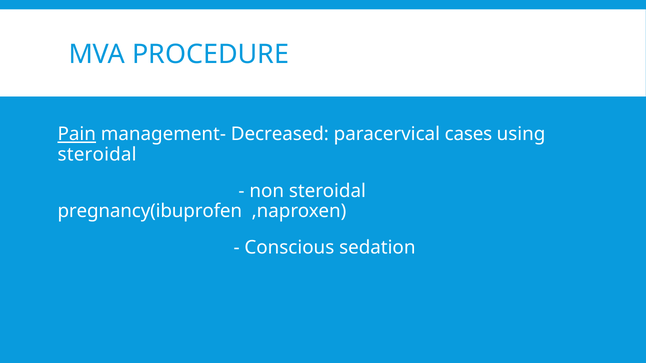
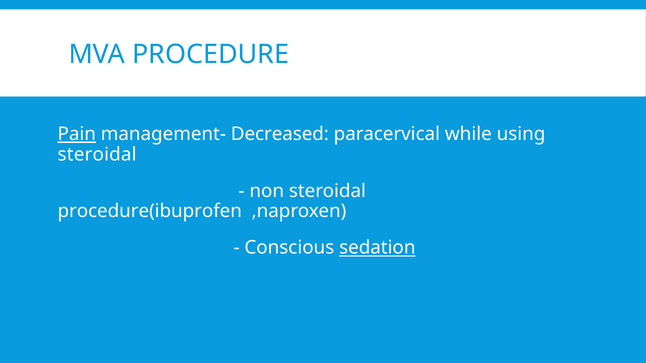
cases: cases -> while
pregnancy(ibuprofen: pregnancy(ibuprofen -> procedure(ibuprofen
sedation underline: none -> present
